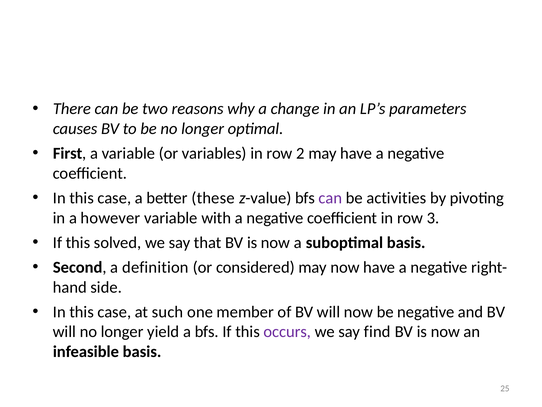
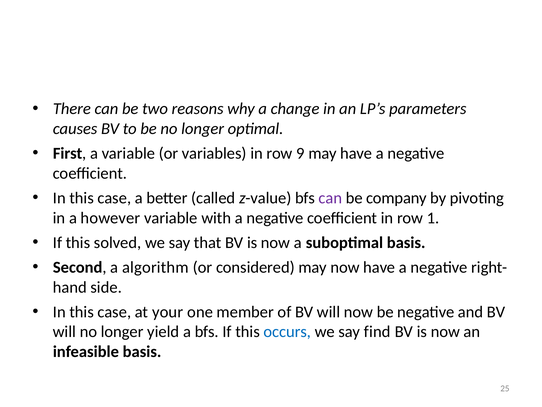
2: 2 -> 9
these: these -> called
activities: activities -> company
3: 3 -> 1
definition: definition -> algorithm
such: such -> your
occurs colour: purple -> blue
